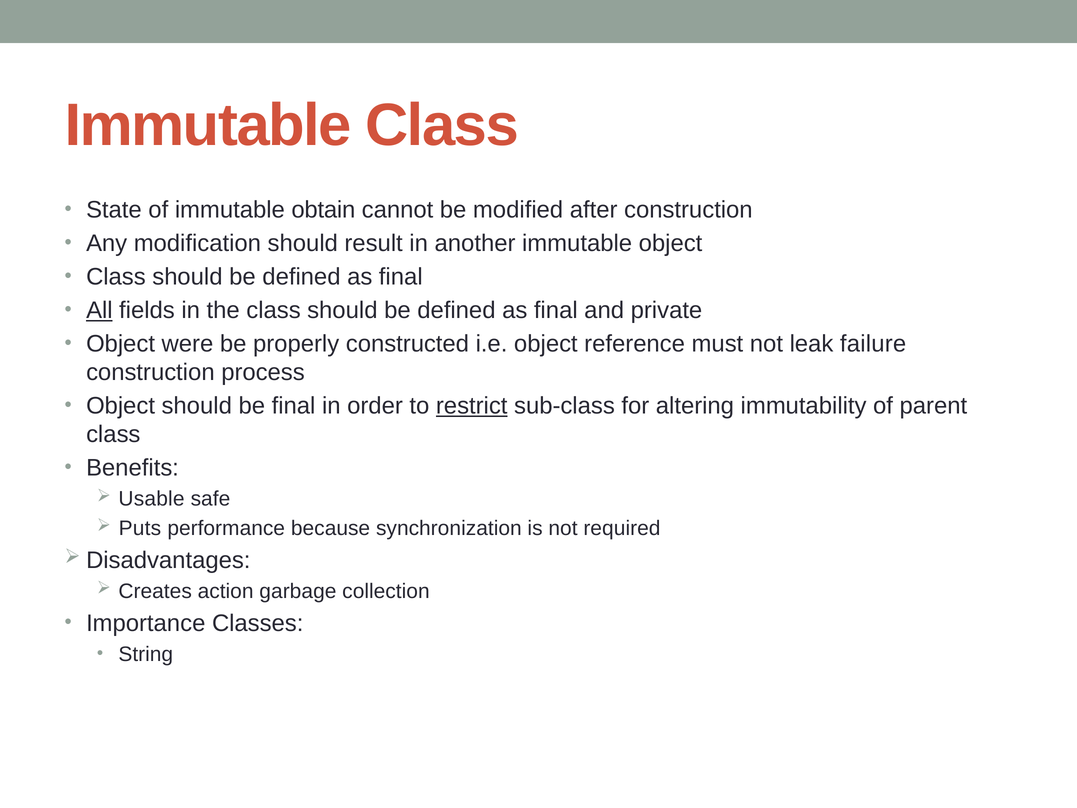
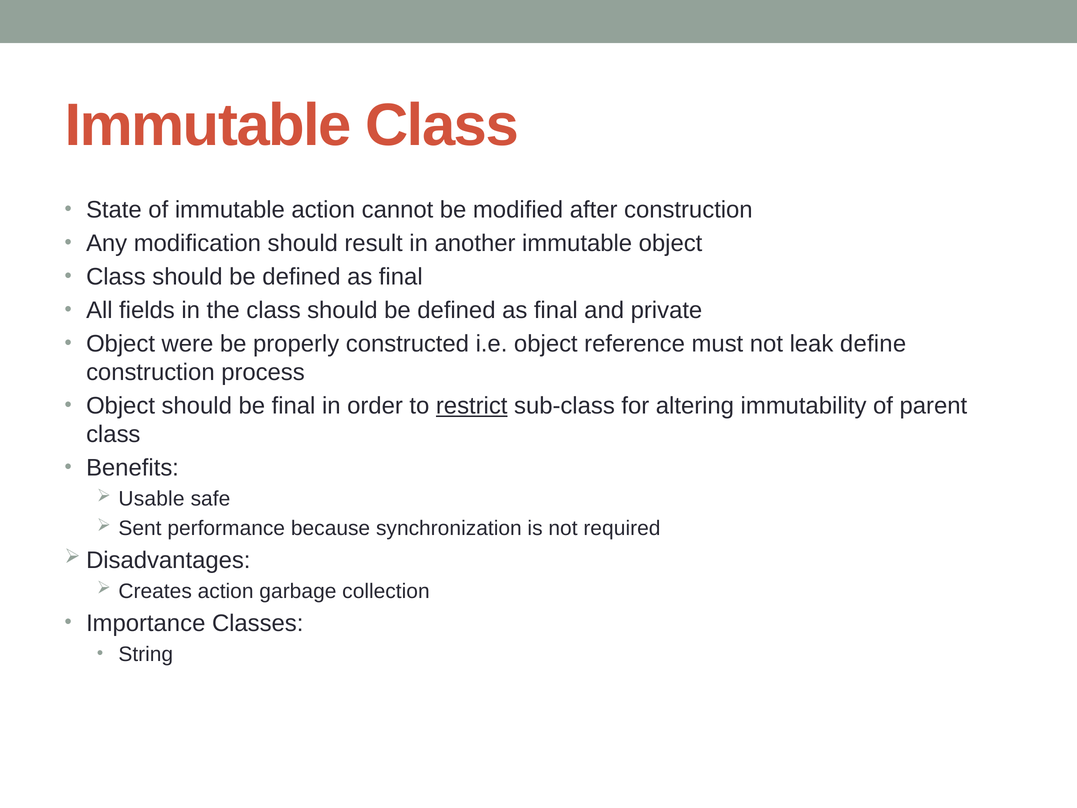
immutable obtain: obtain -> action
All underline: present -> none
failure: failure -> define
Puts: Puts -> Sent
